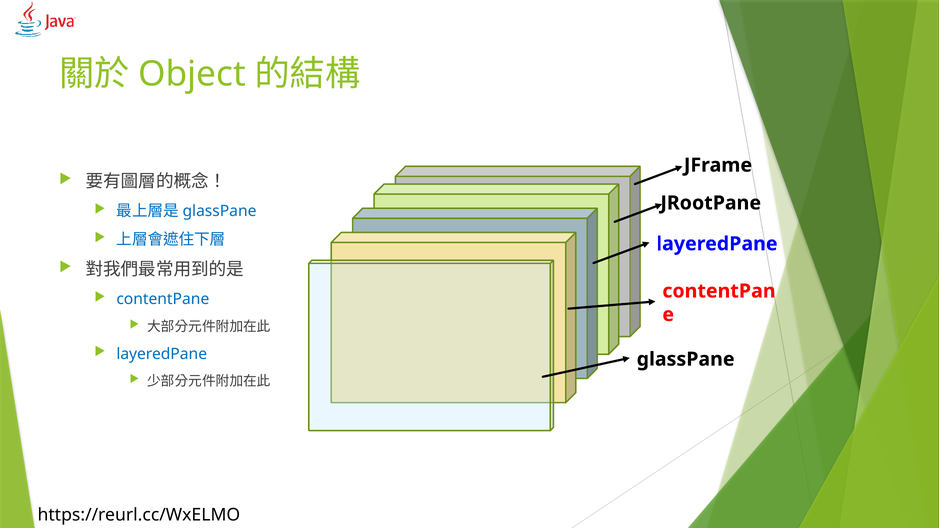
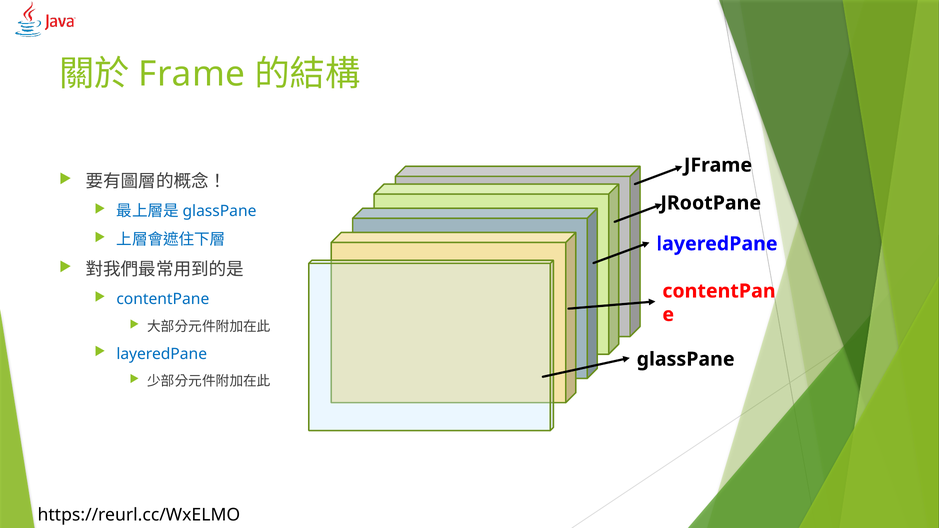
Object: Object -> Frame
